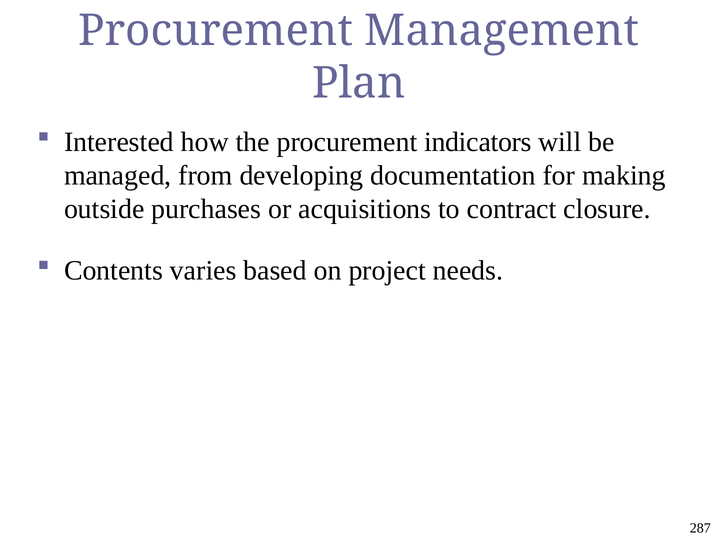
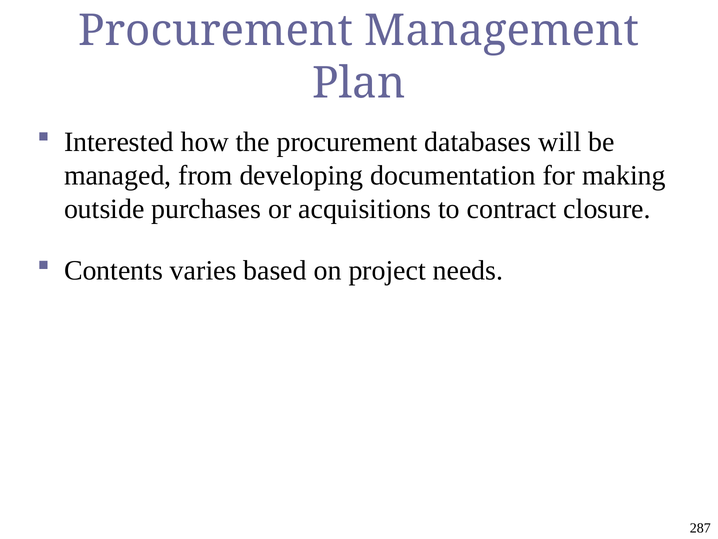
indicators: indicators -> databases
